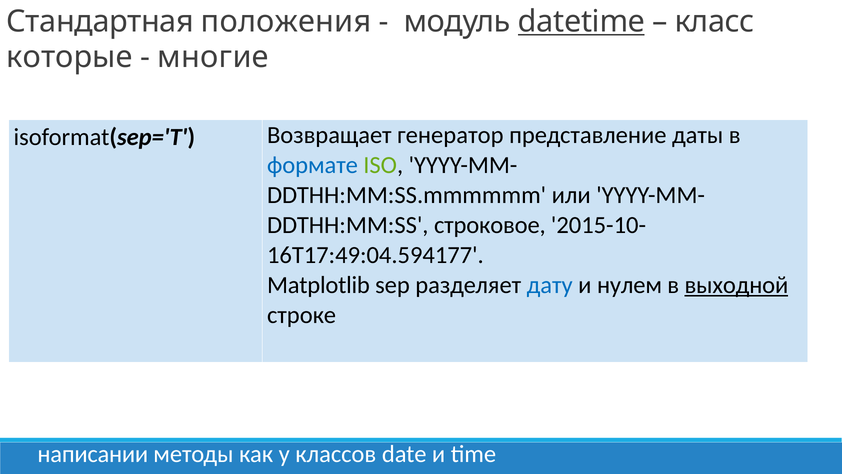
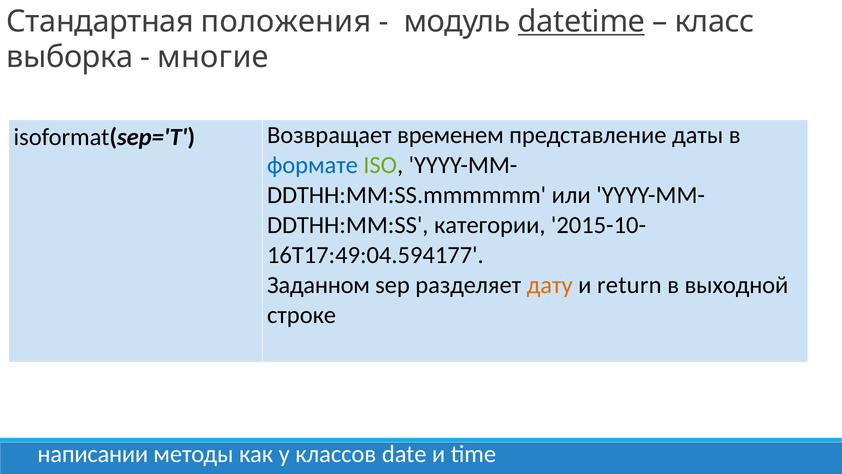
которые: которые -> выборка
генератор: генератор -> временем
строковое: строковое -> категории
Matplotlib: Matplotlib -> Заданном
дату colour: blue -> orange
нулем: нулем -> return
выходной underline: present -> none
